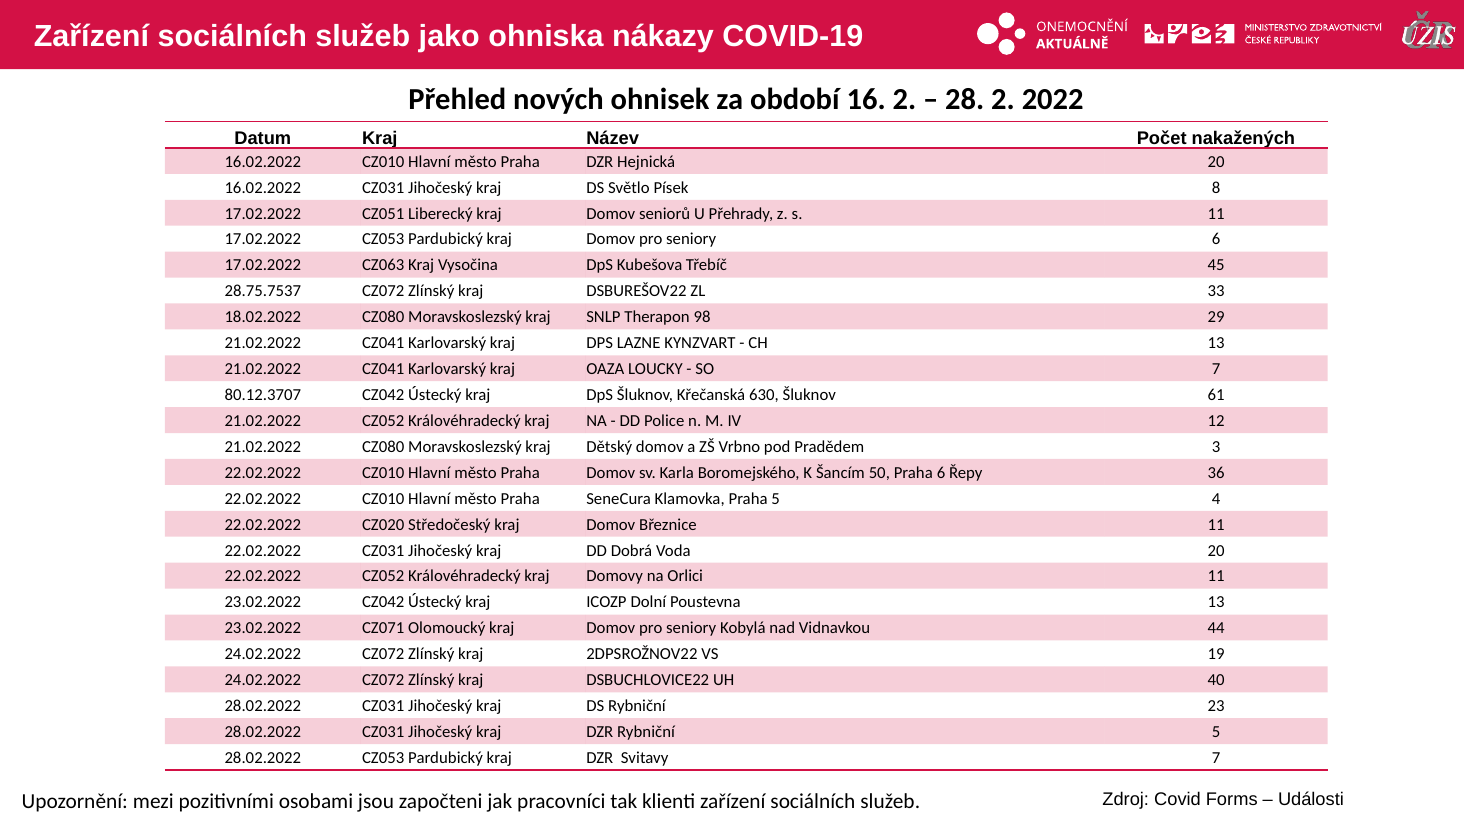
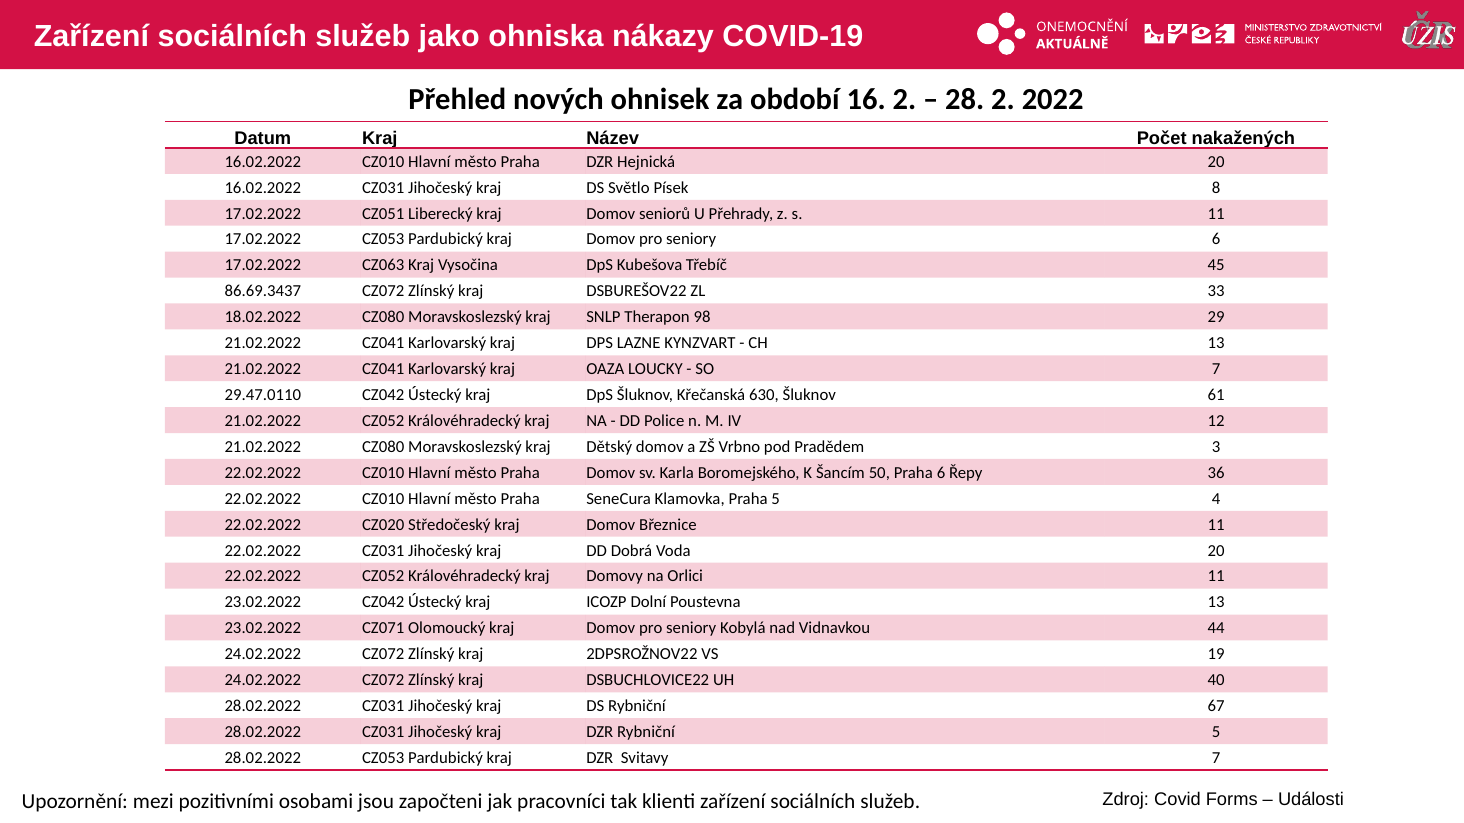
28.75.7537: 28.75.7537 -> 86.69.3437
80.12.3707: 80.12.3707 -> 29.47.0110
23: 23 -> 67
